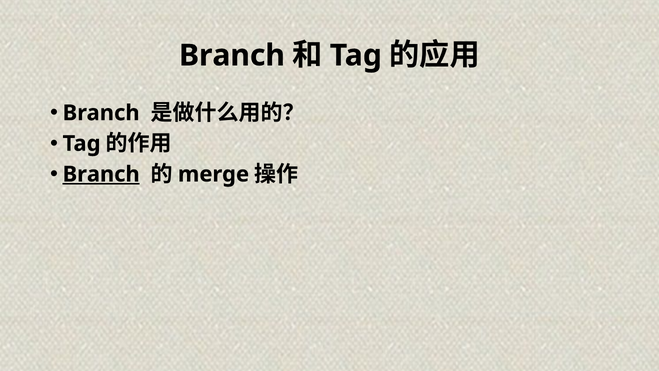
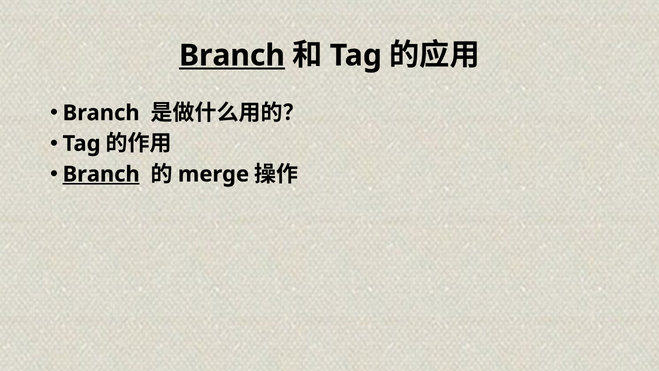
Branch at (232, 55) underline: none -> present
